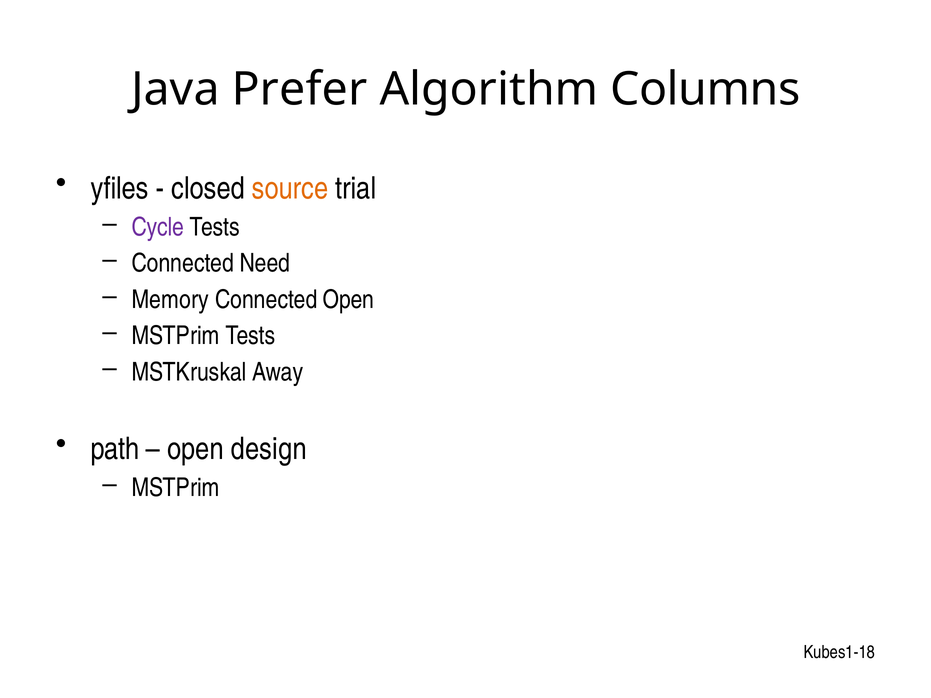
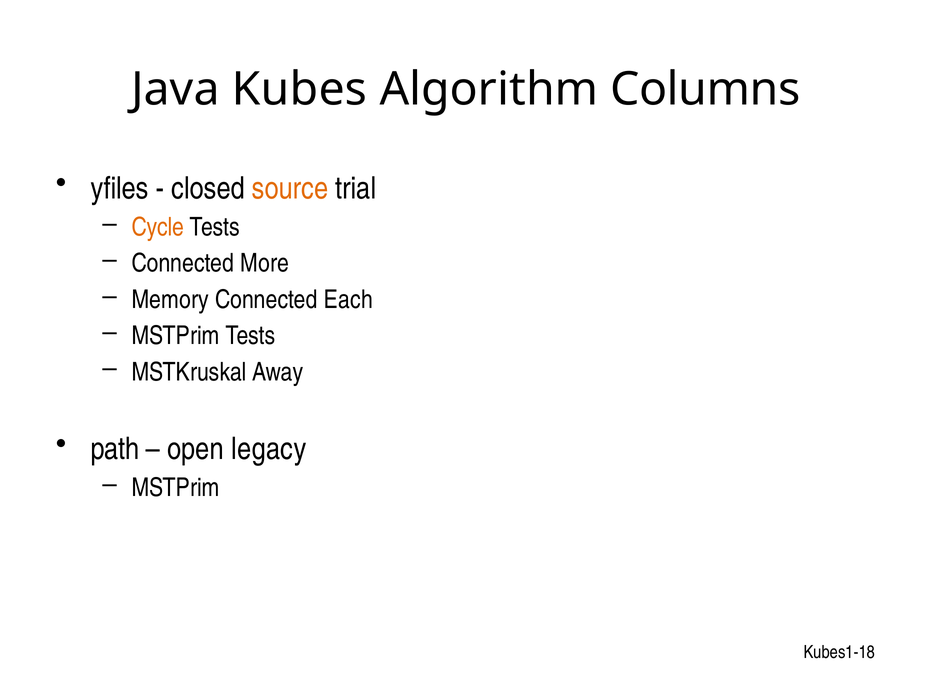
Prefer: Prefer -> Kubes
Cycle colour: purple -> orange
Need: Need -> More
Connected Open: Open -> Each
design: design -> legacy
